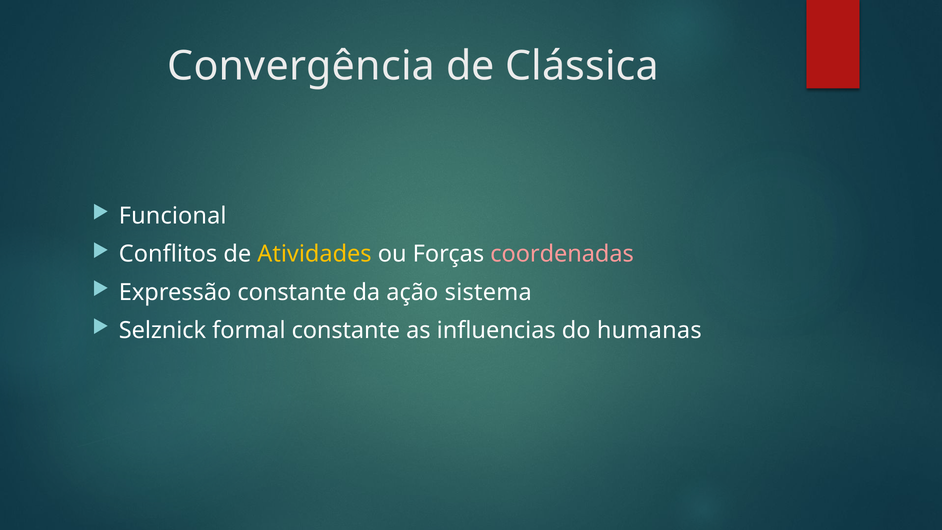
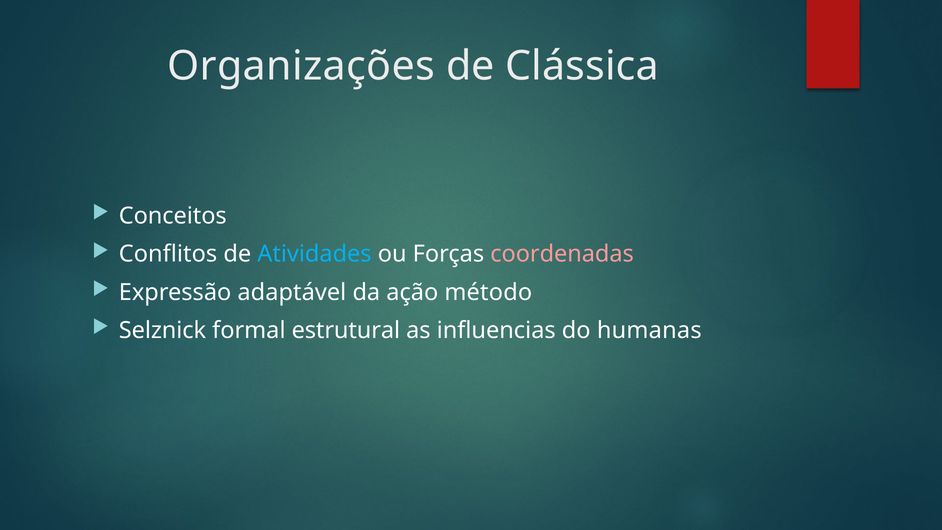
Convergência: Convergência -> Organizações
Funcional: Funcional -> Conceitos
Atividades colour: yellow -> light blue
Expressão constante: constante -> adaptável
sistema: sistema -> método
formal constante: constante -> estrutural
